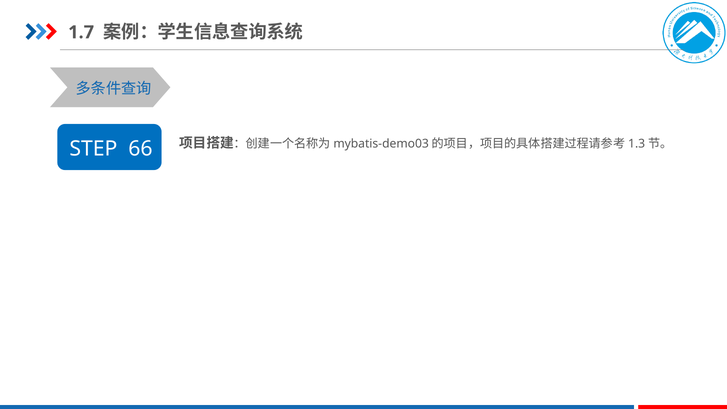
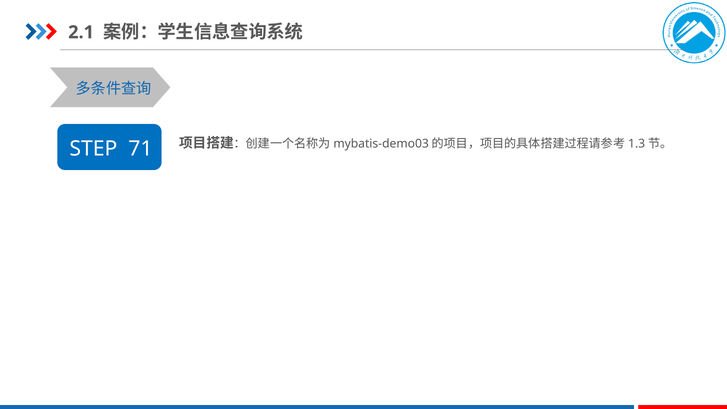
1.7: 1.7 -> 2.1
66: 66 -> 71
